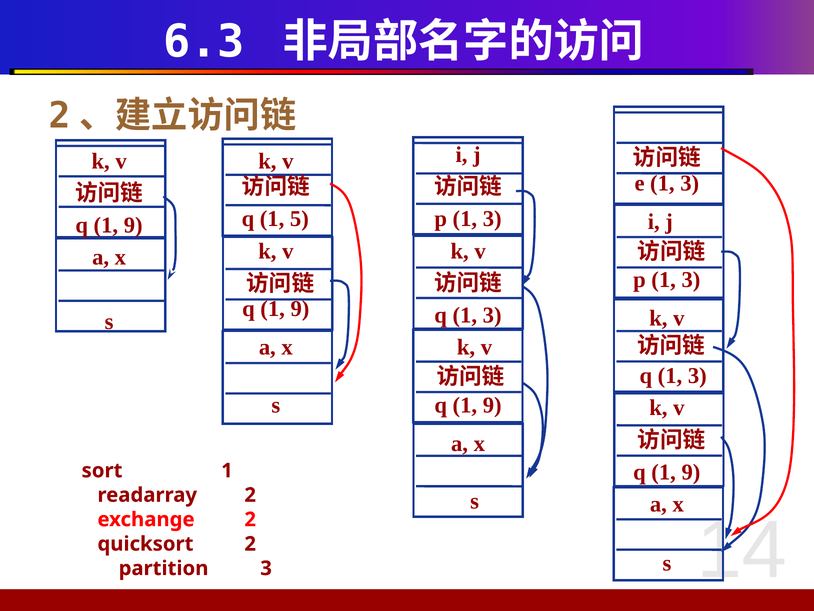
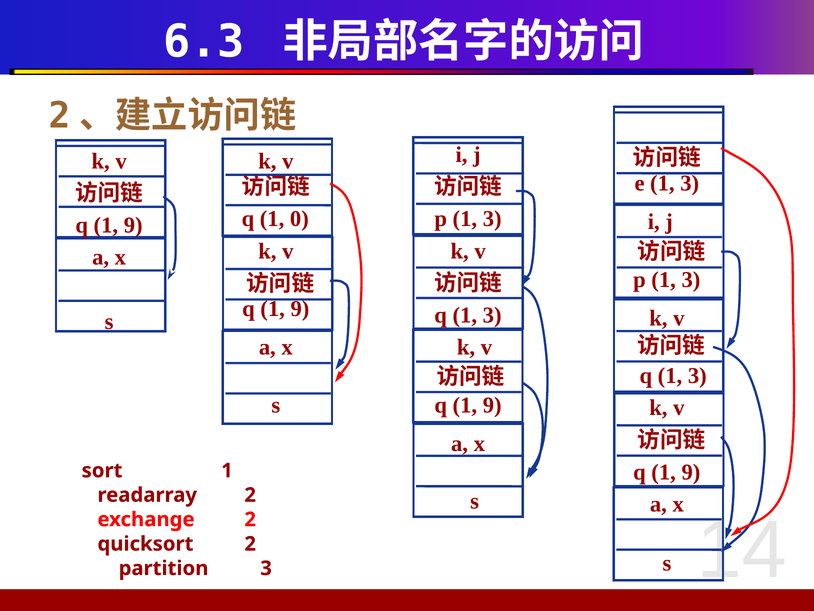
5: 5 -> 0
